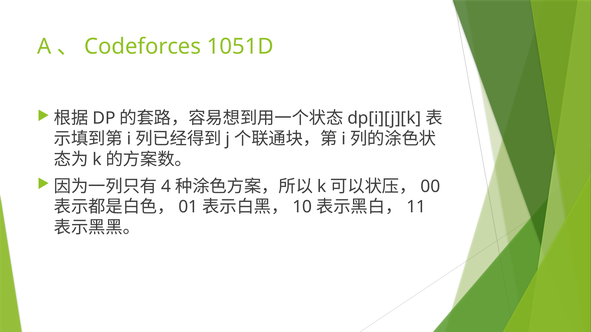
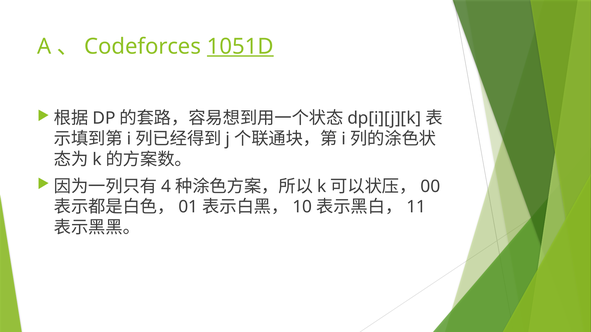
1051D underline: none -> present
